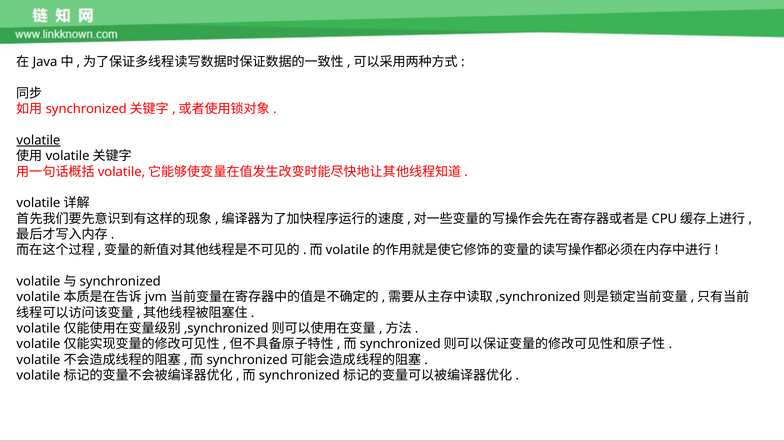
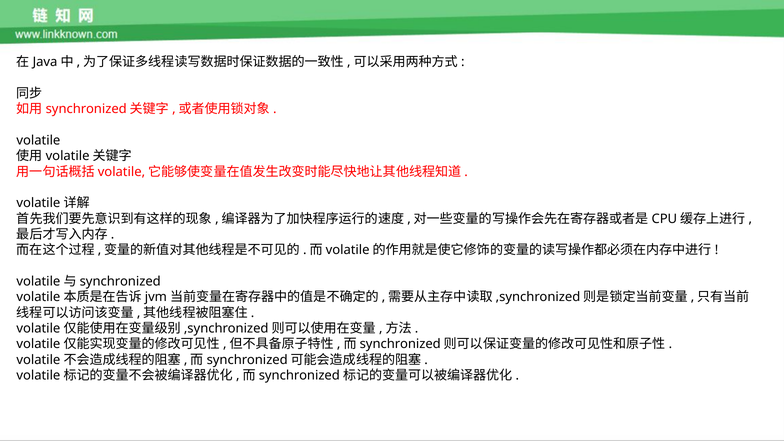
volatile underline: present -> none
